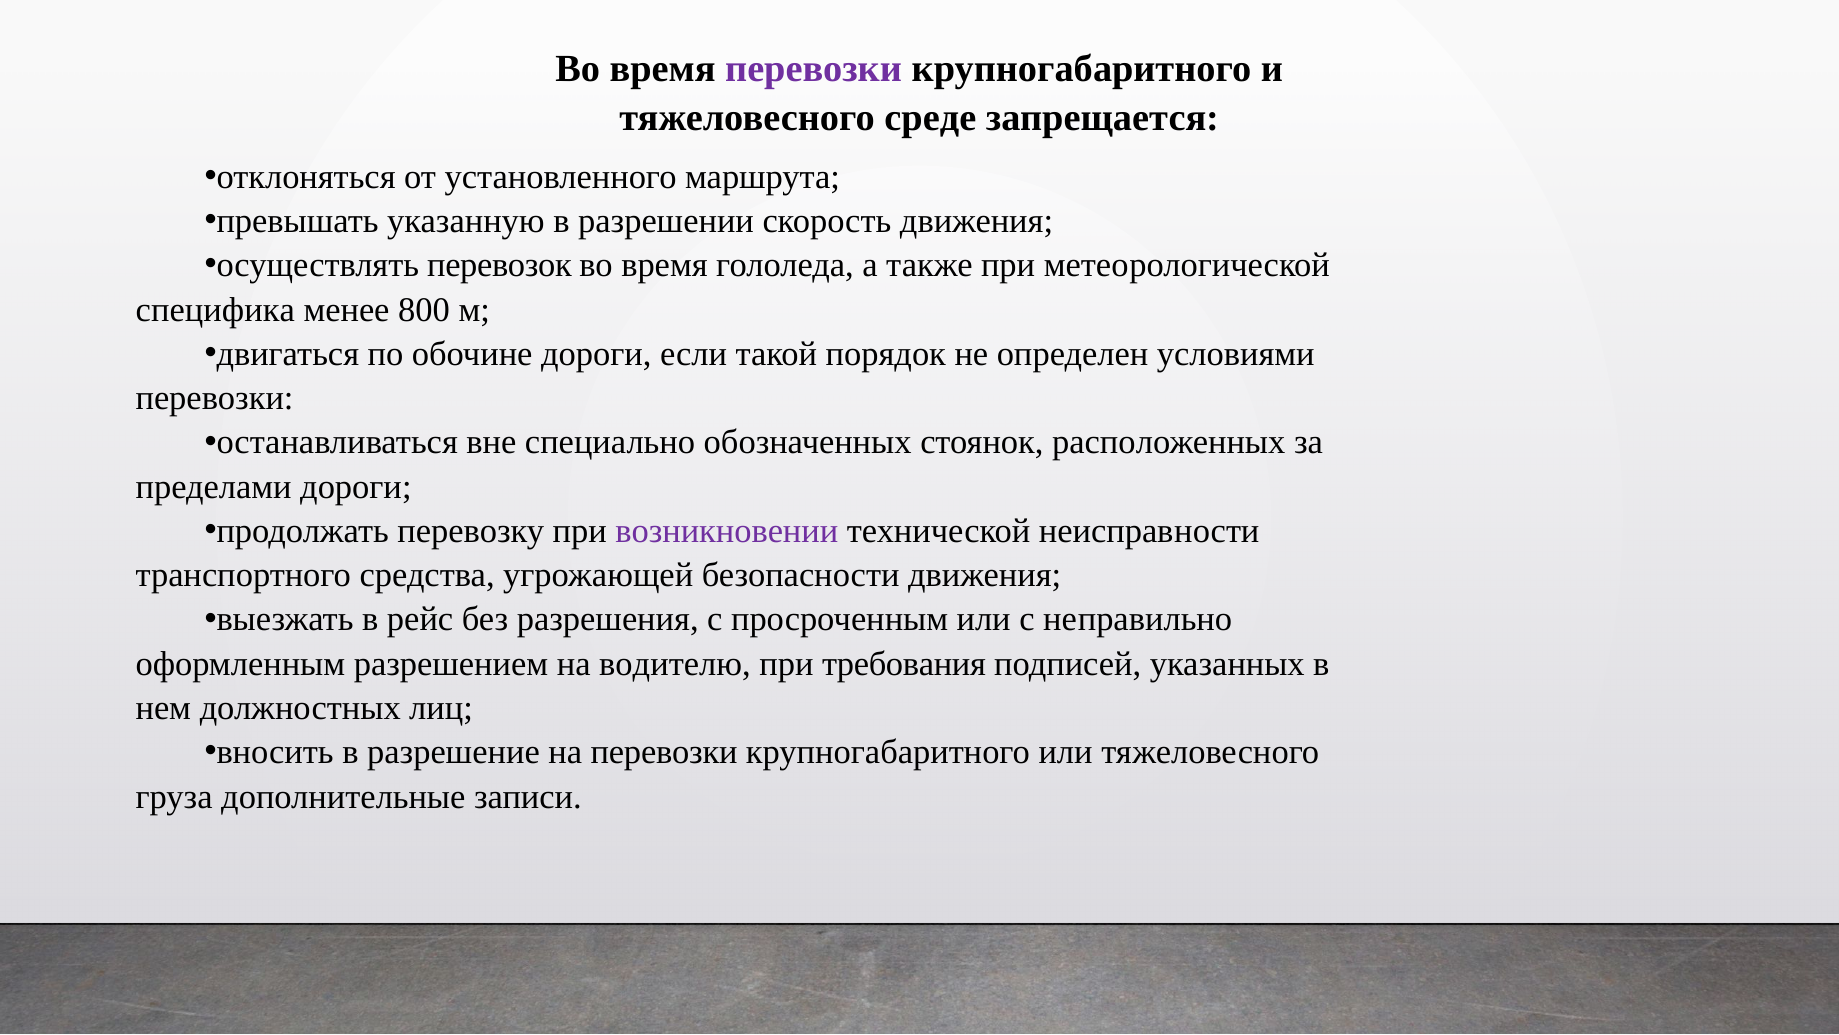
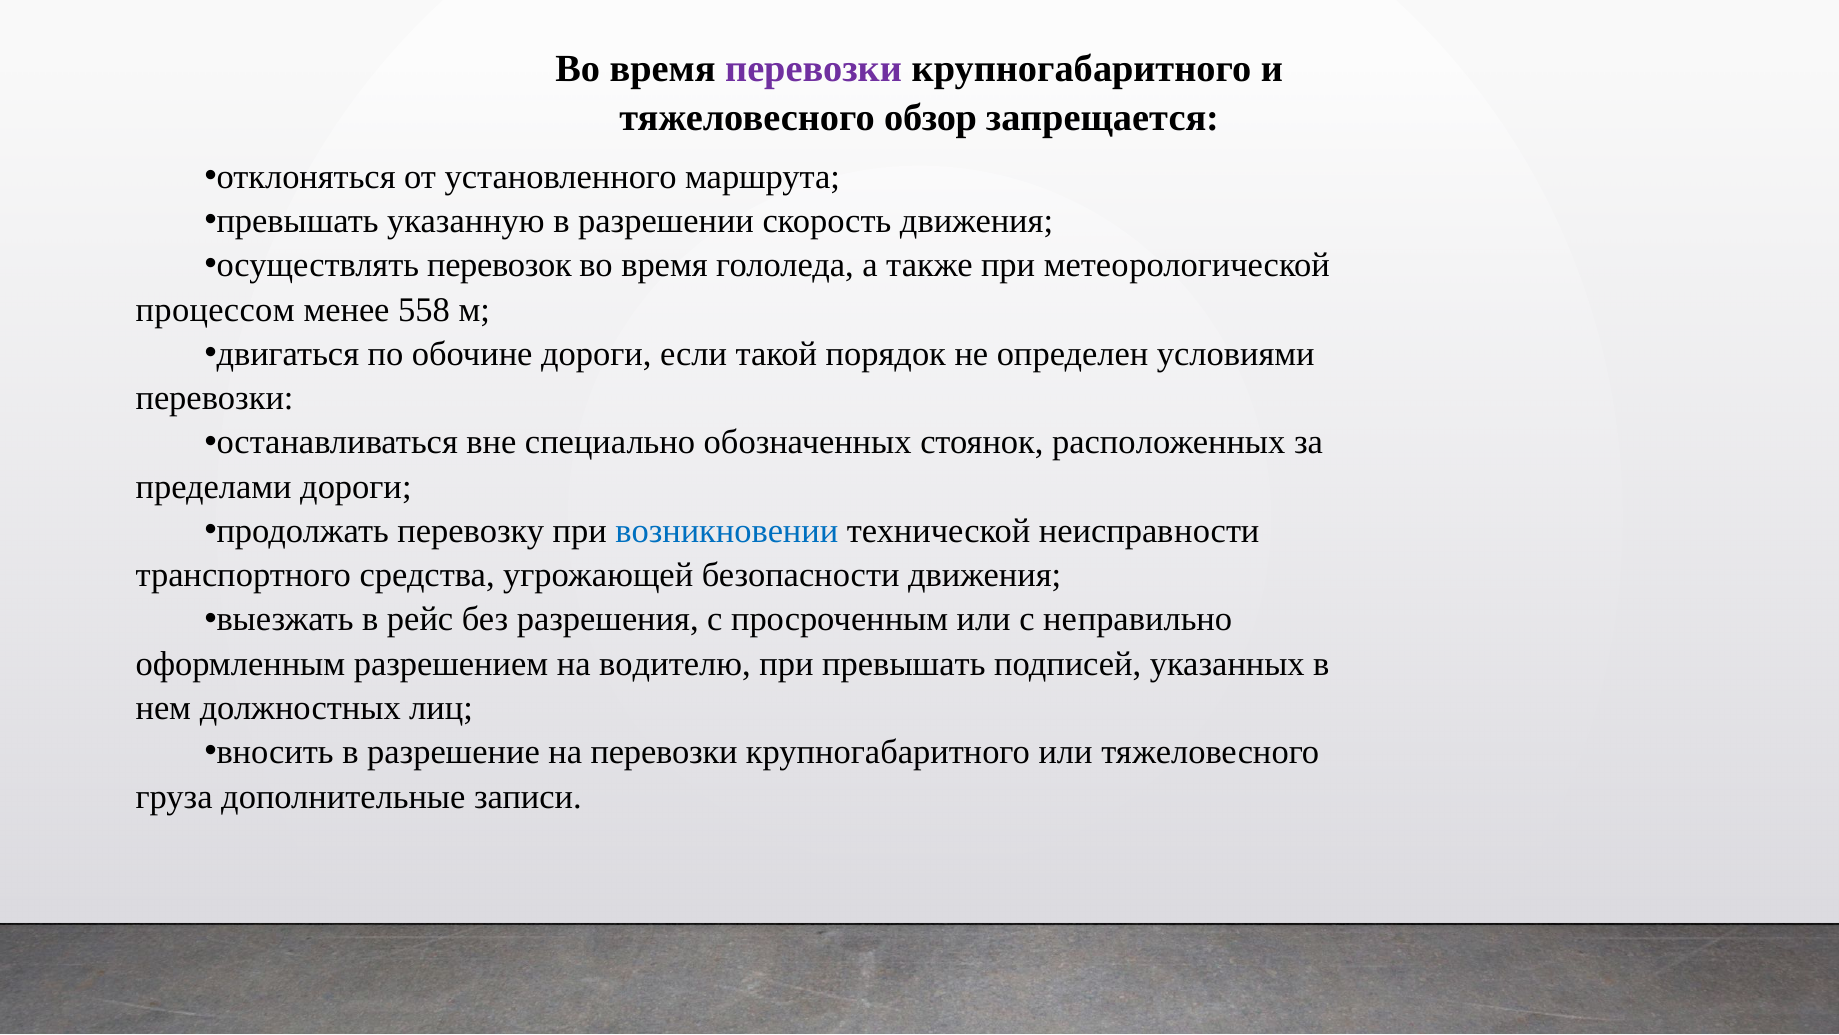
среде: среде -> обзор
специфика: специфика -> процессом
800: 800 -> 558
возникновении colour: purple -> blue
при требования: требования -> превышать
